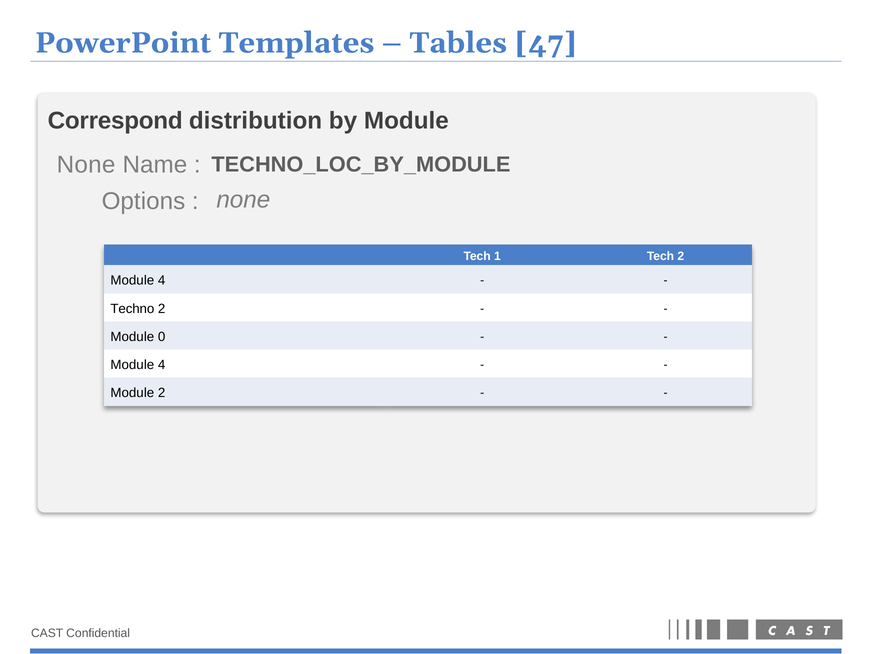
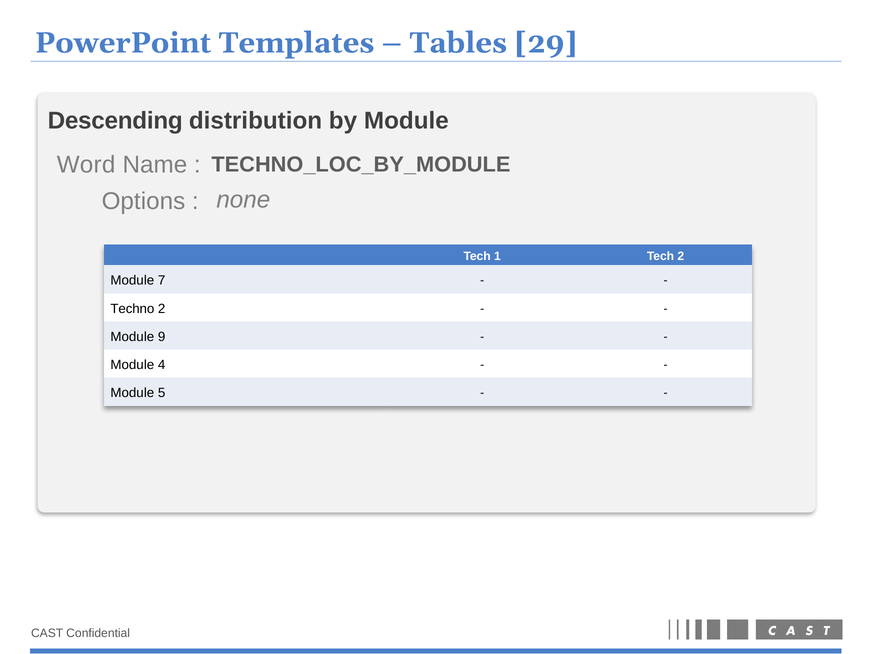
47: 47 -> 29
Correspond: Correspond -> Descending
None at (86, 165): None -> Word
4 at (162, 281): 4 -> 7
0: 0 -> 9
Module 2: 2 -> 5
